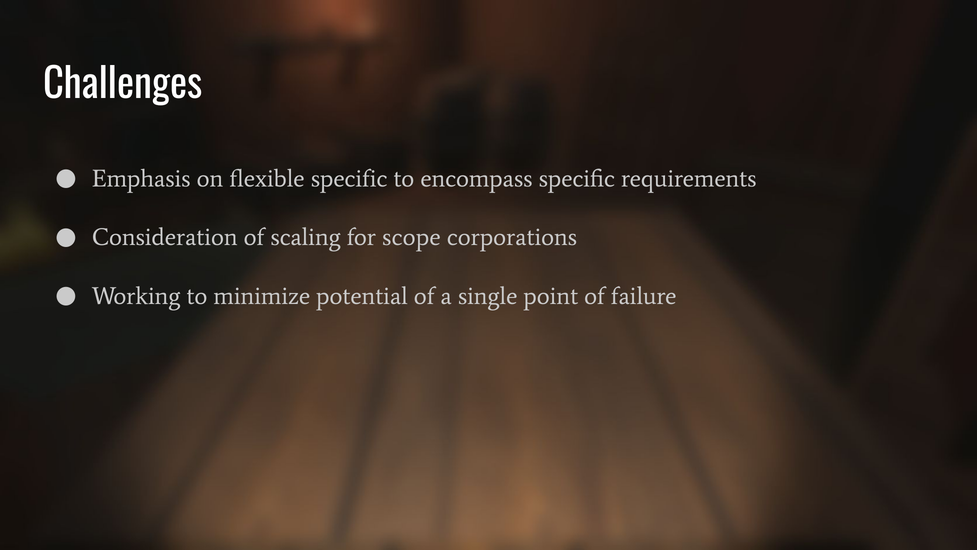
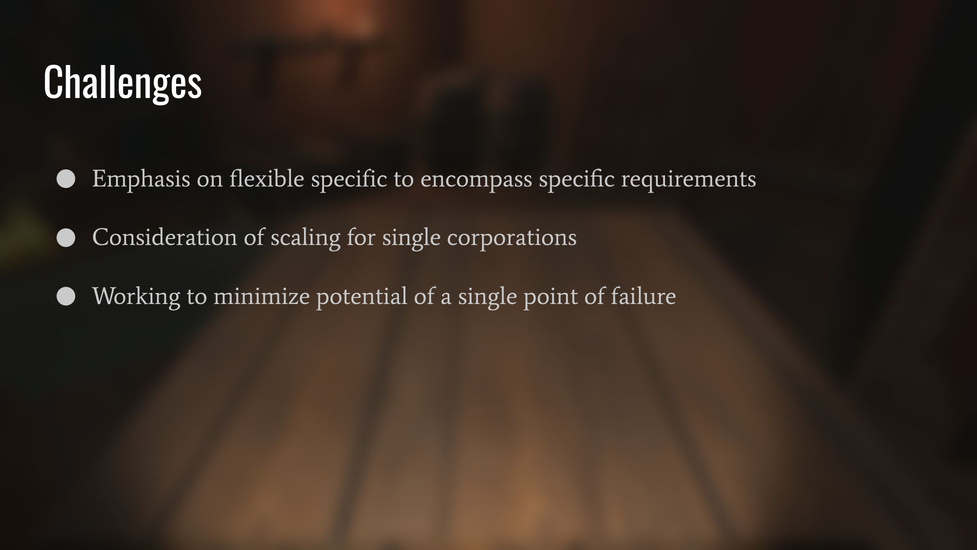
for scope: scope -> single
